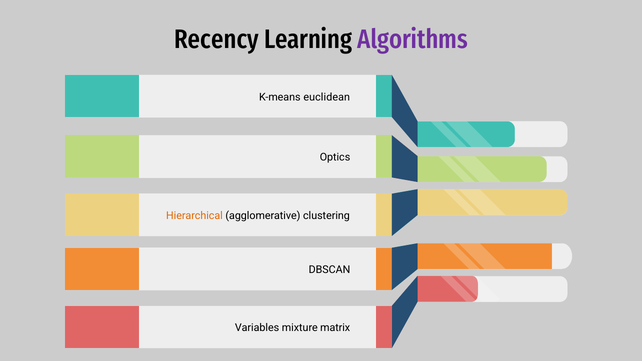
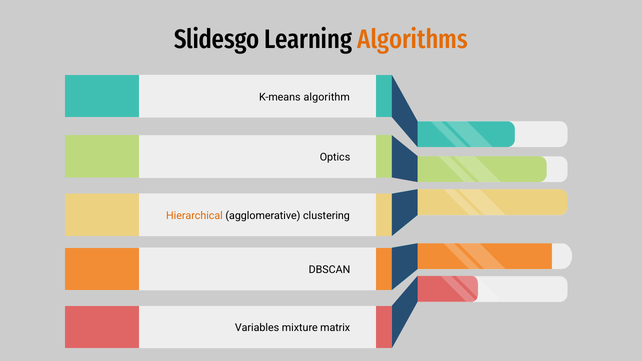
Recency: Recency -> Slidesgo
Algorithms colour: purple -> orange
euclidean: euclidean -> algorithm
